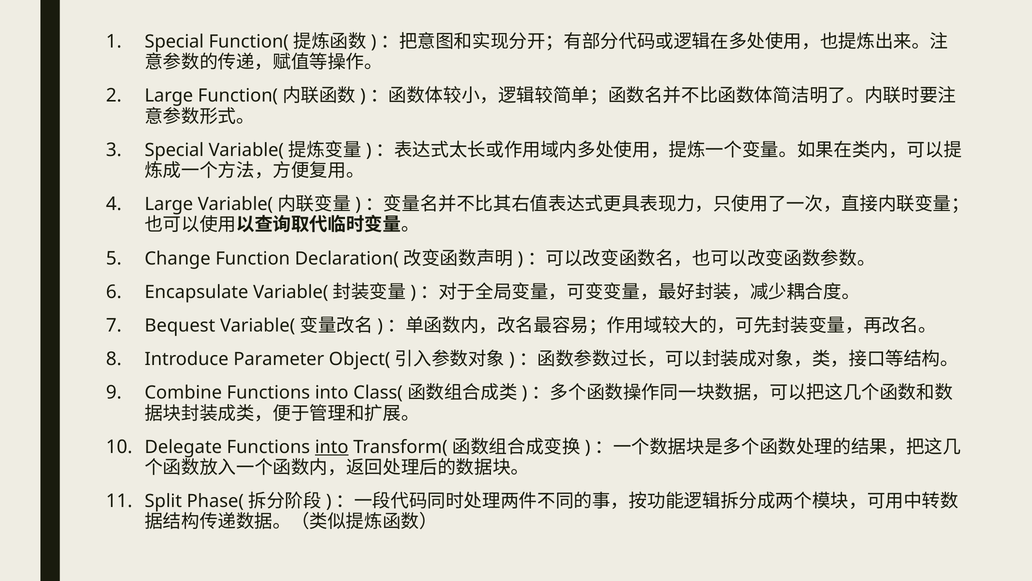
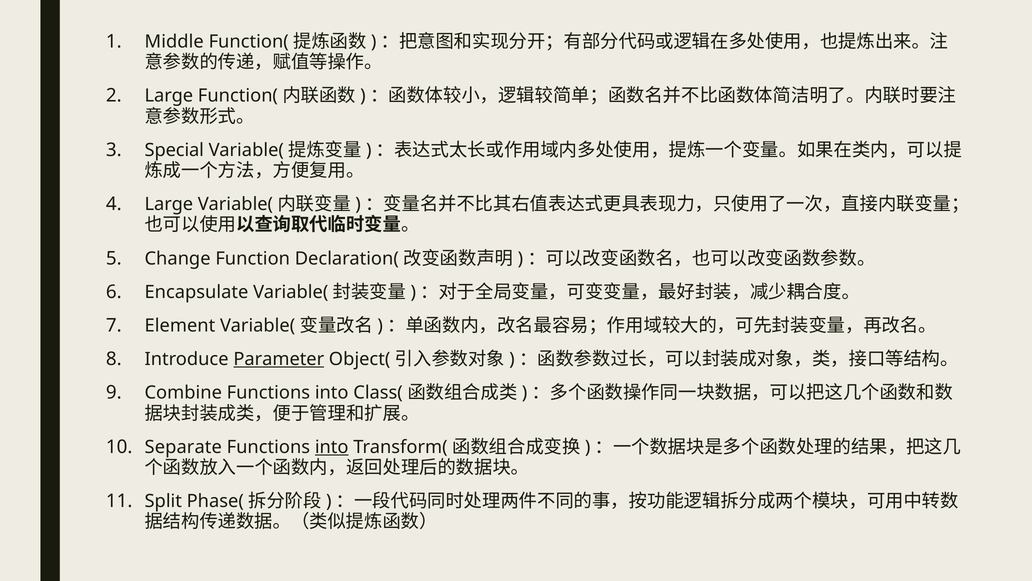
Special at (174, 42): Special -> Middle
Bequest: Bequest -> Element
Parameter underline: none -> present
Delegate: Delegate -> Separate
